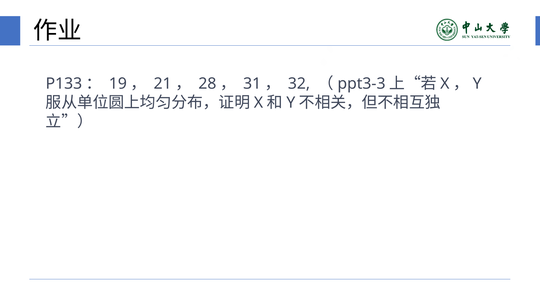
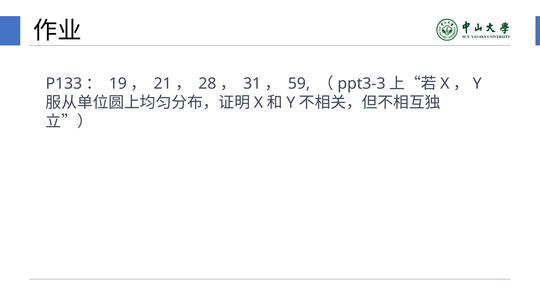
32: 32 -> 59
